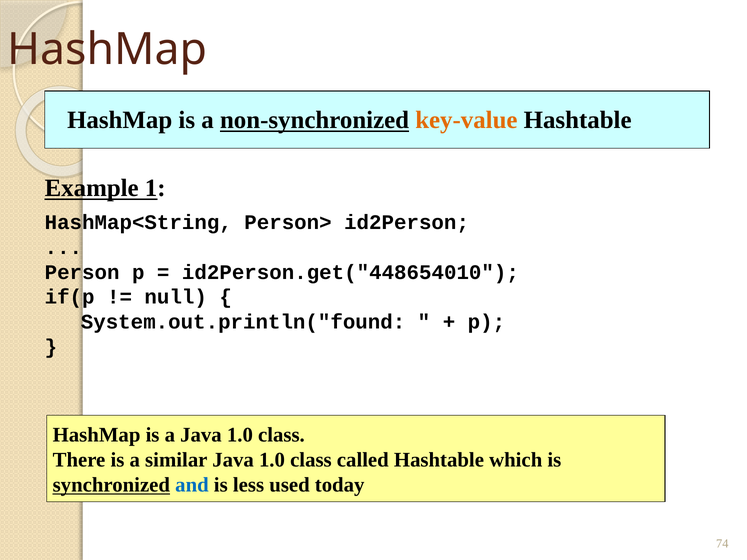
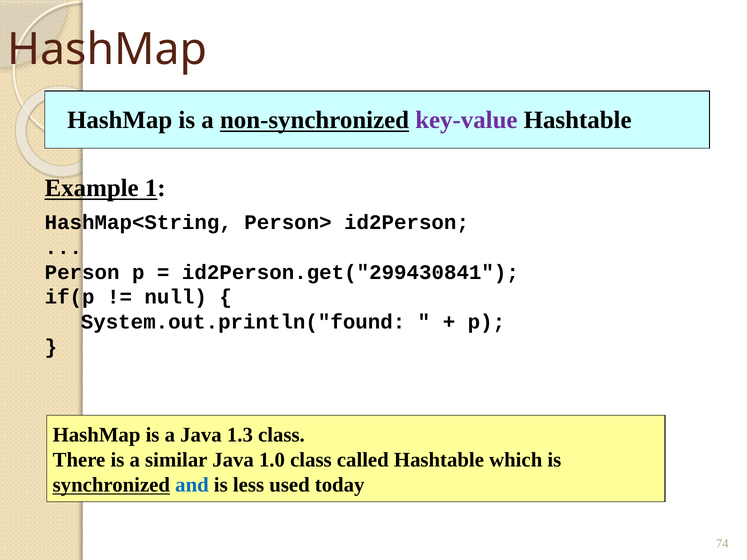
key-value colour: orange -> purple
id2Person.get("448654010: id2Person.get("448654010 -> id2Person.get("299430841
a Java 1.0: 1.0 -> 1.3
